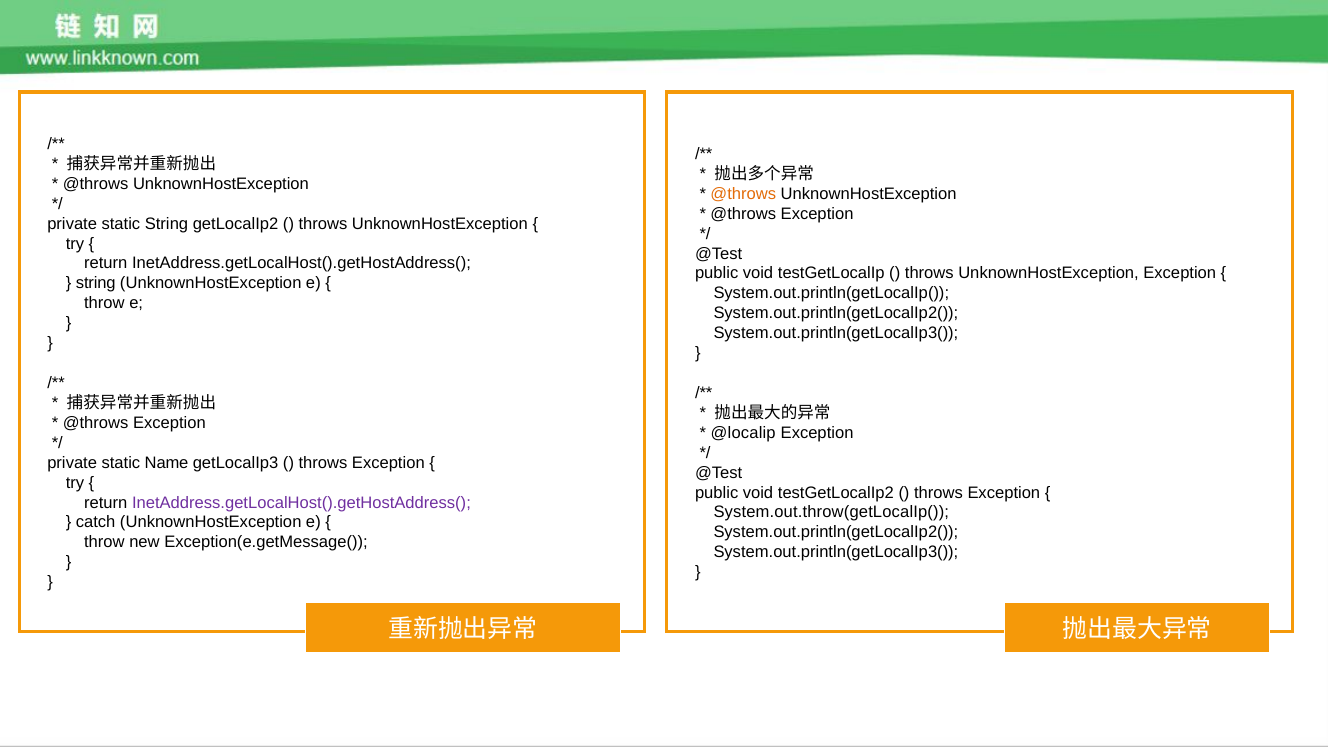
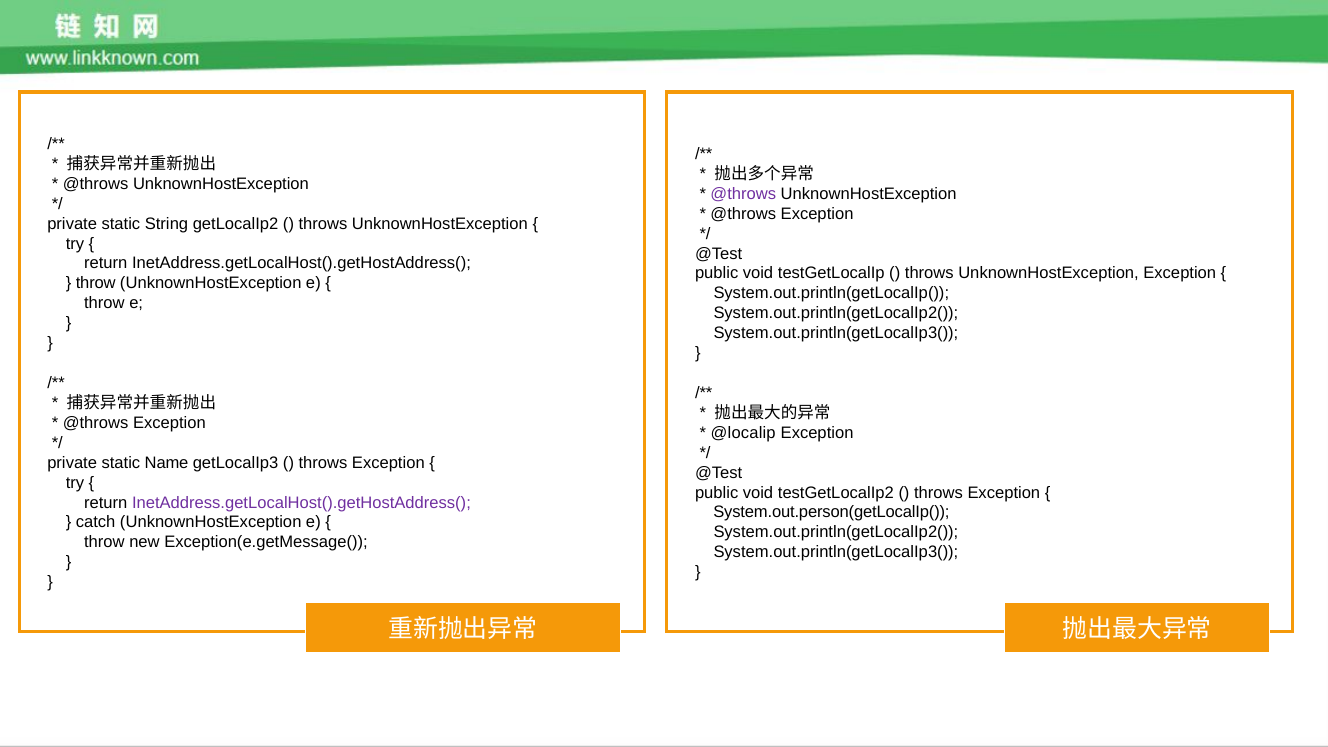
@throws at (743, 194) colour: orange -> purple
string at (96, 283): string -> throw
System.out.throw(getLocalIp(: System.out.throw(getLocalIp( -> System.out.person(getLocalIp(
